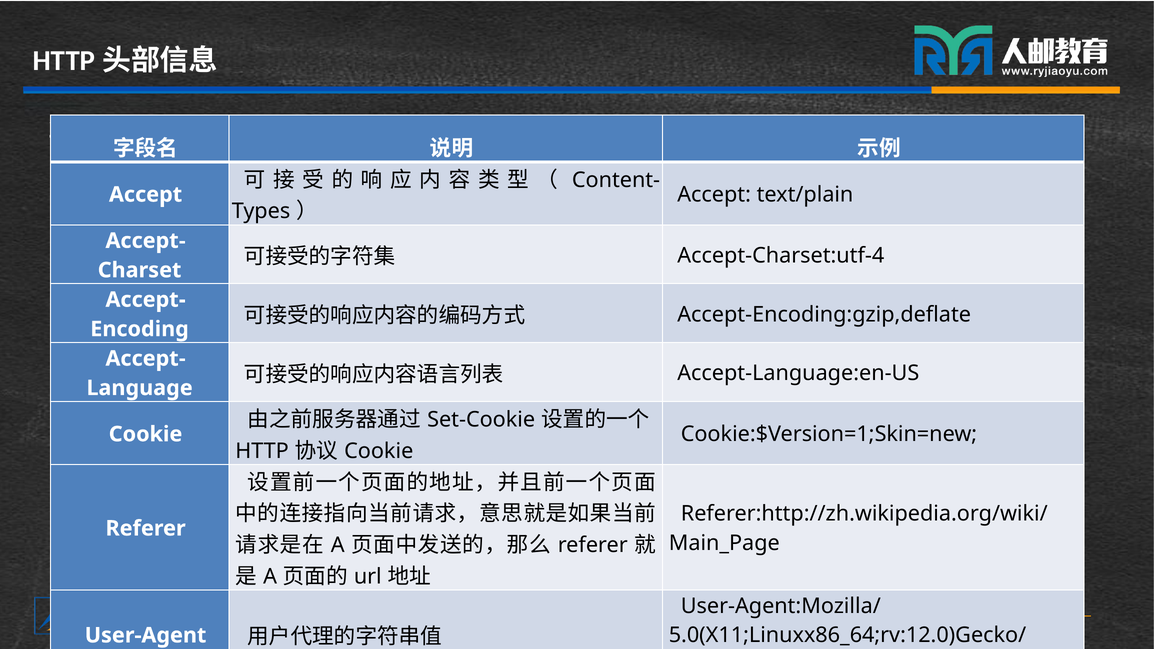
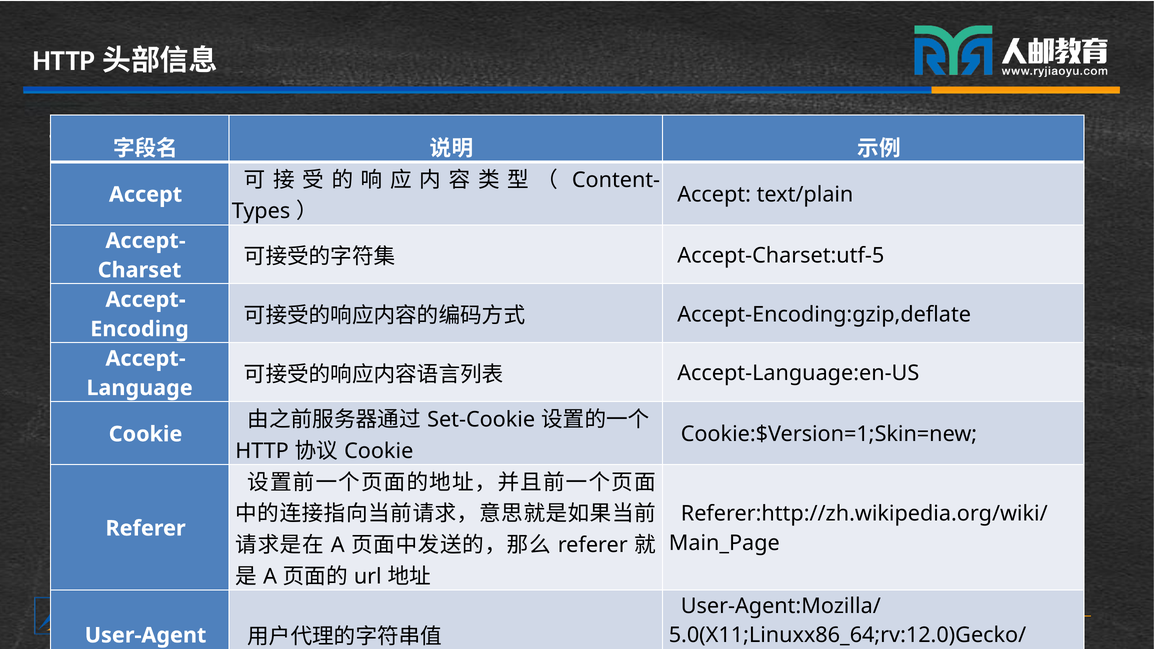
Accept-Charset:utf-4: Accept-Charset:utf-4 -> Accept-Charset:utf-5
